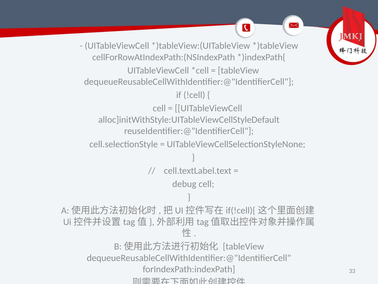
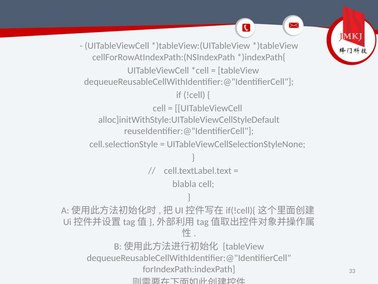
debug: debug -> blabla
